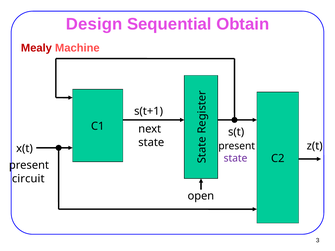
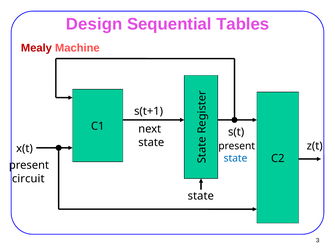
Obtain: Obtain -> Tables
state at (236, 158) colour: purple -> blue
open at (201, 196): open -> state
